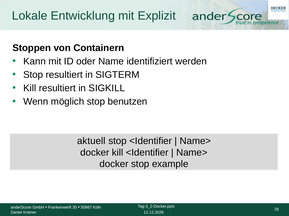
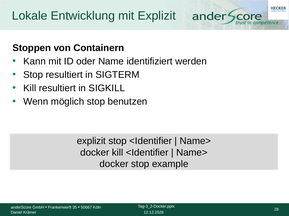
aktuell at (91, 141): aktuell -> explizit
